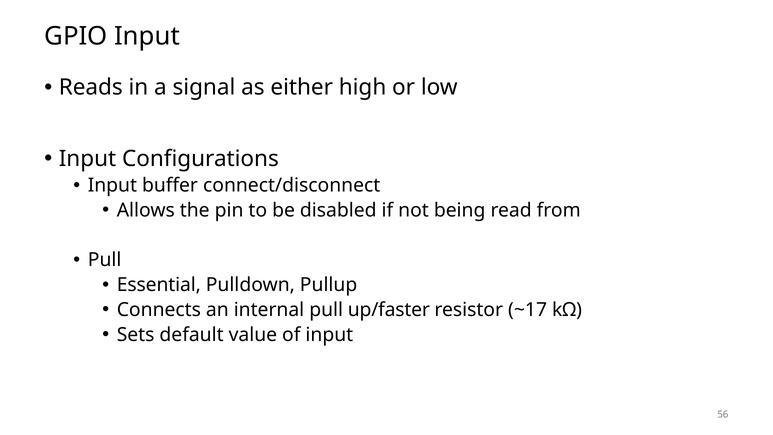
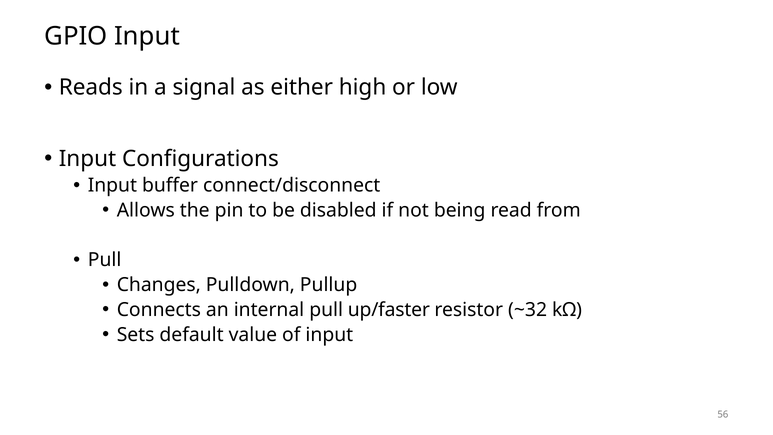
Essential: Essential -> Changes
~17: ~17 -> ~32
